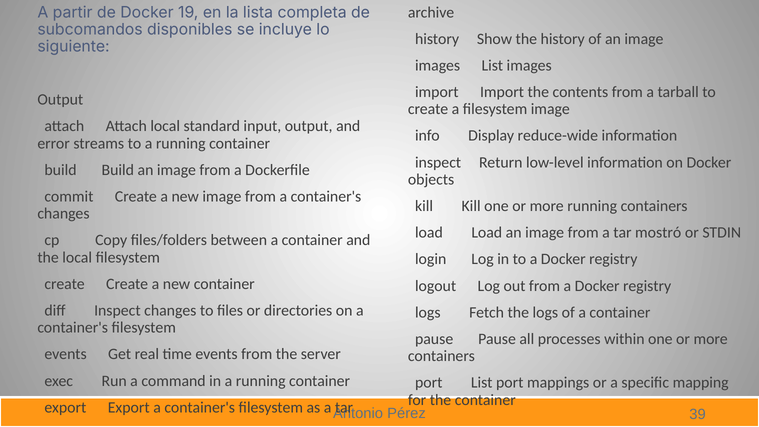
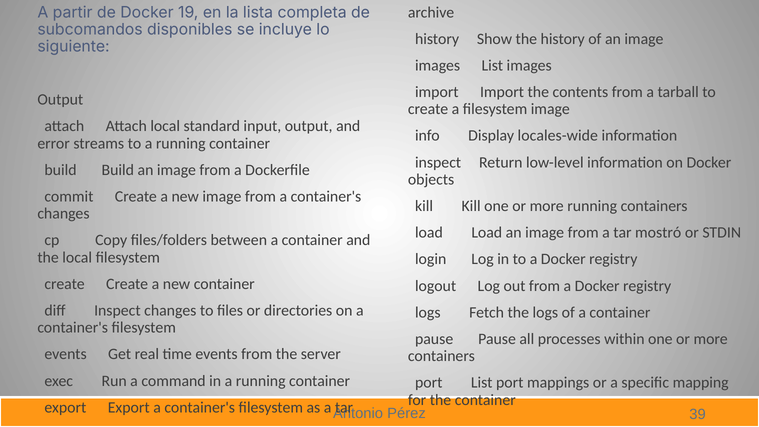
reduce-wide: reduce-wide -> locales-wide
